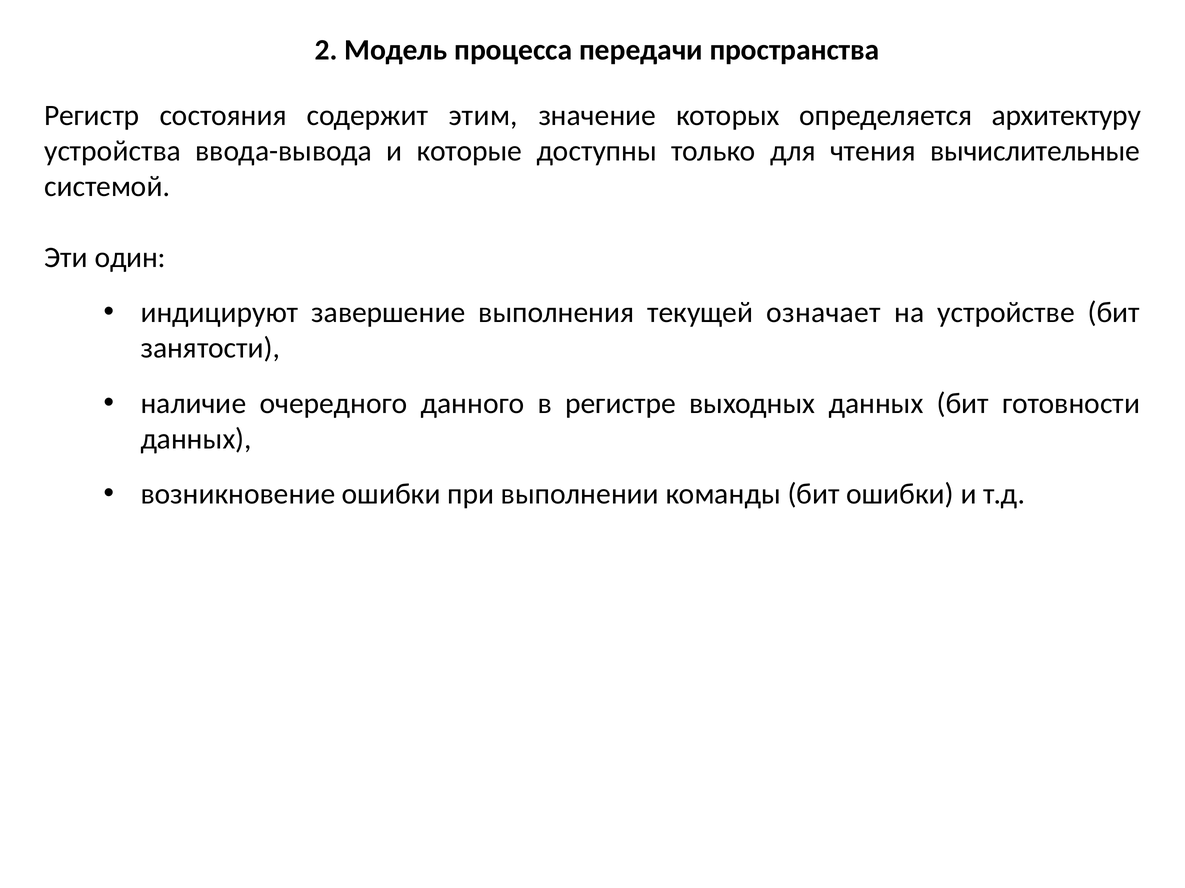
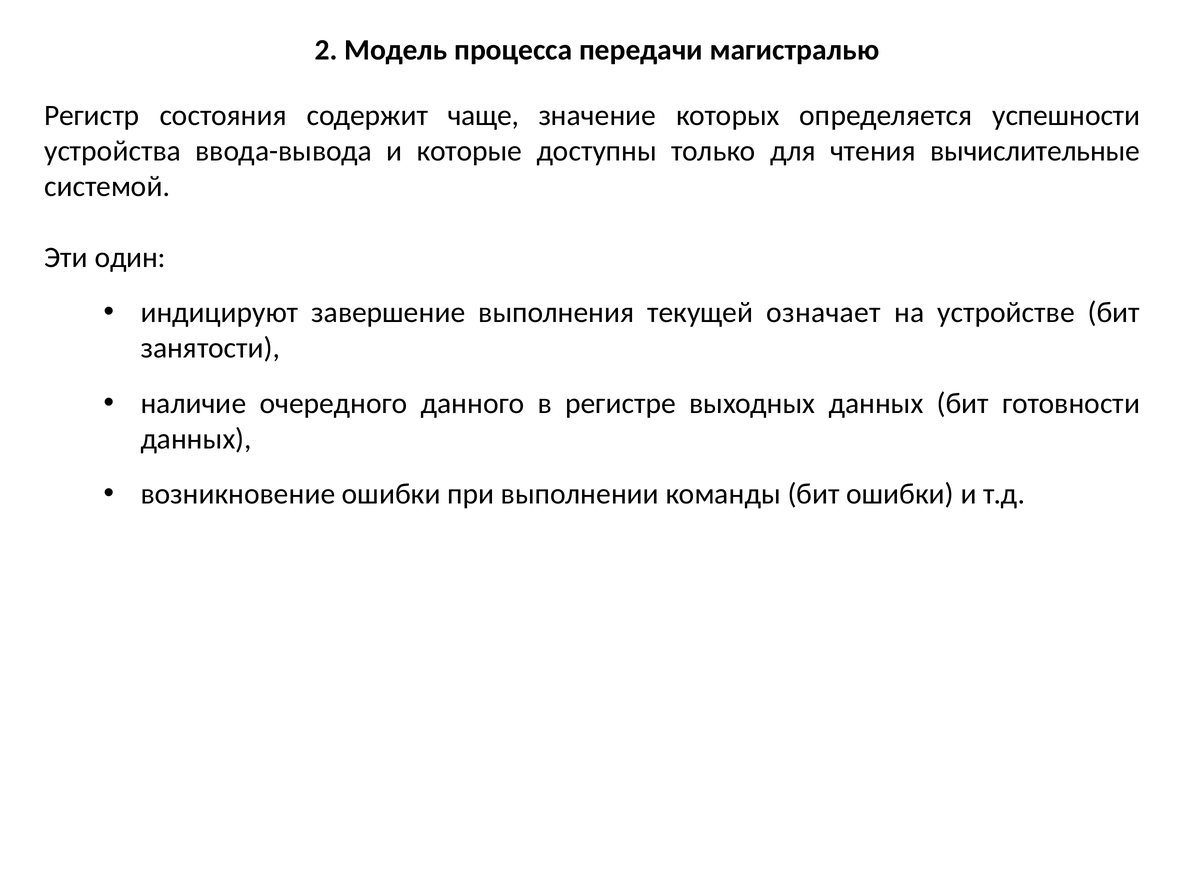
пространства: пространства -> магистралью
этим: этим -> чаще
архитектуру: архитектуру -> успешности
